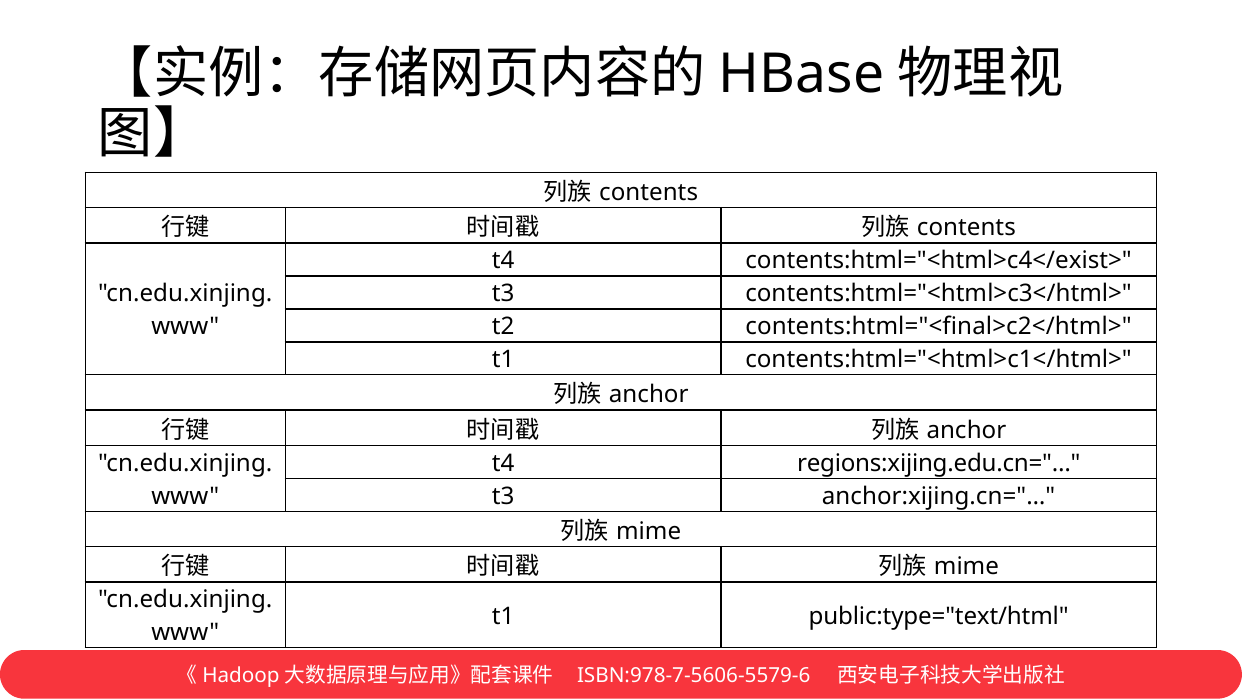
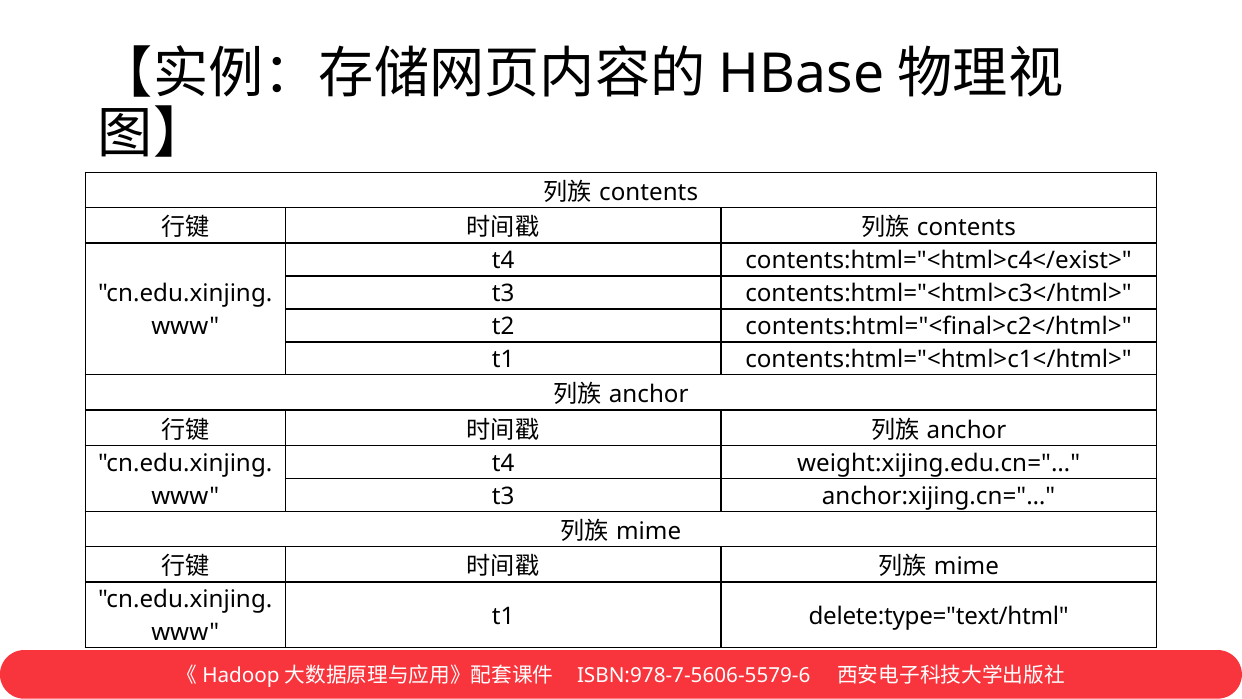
regions:xijing.edu.cn="…: regions:xijing.edu.cn="… -> weight:xijing.edu.cn="…
public:type="text/html: public:type="text/html -> delete:type="text/html
